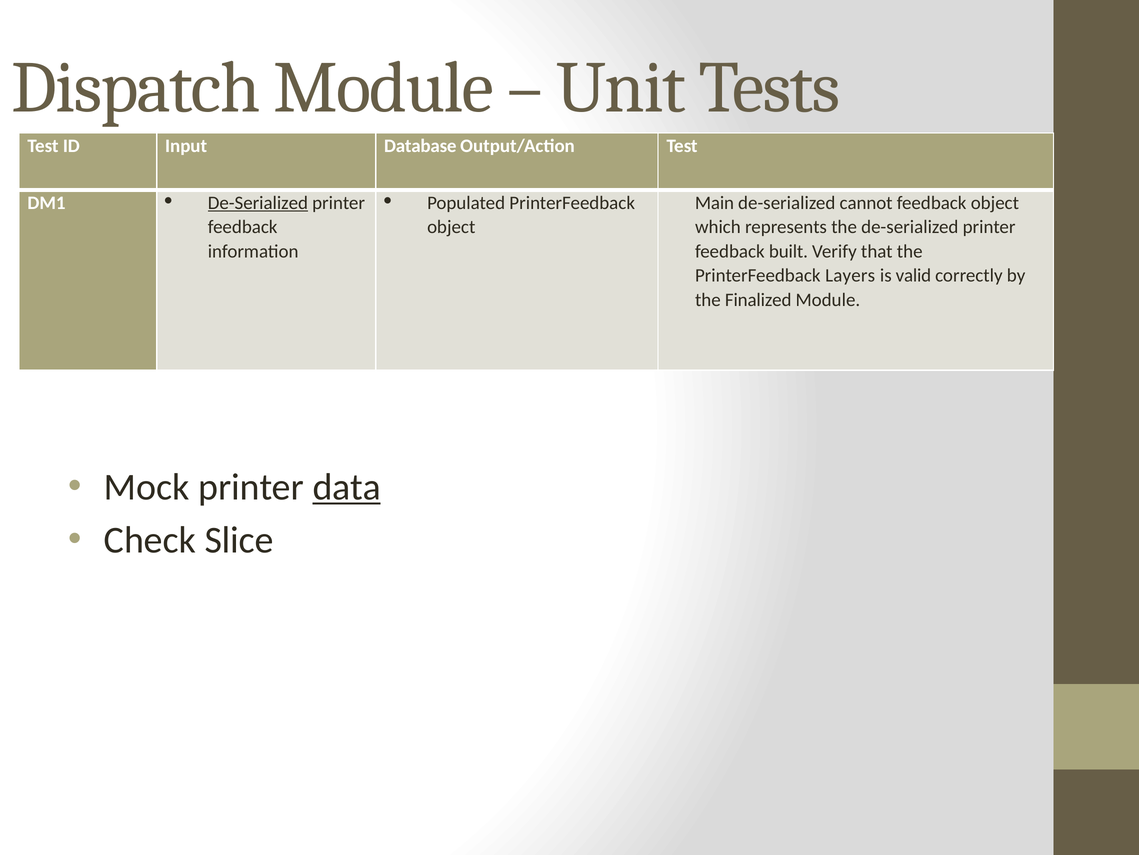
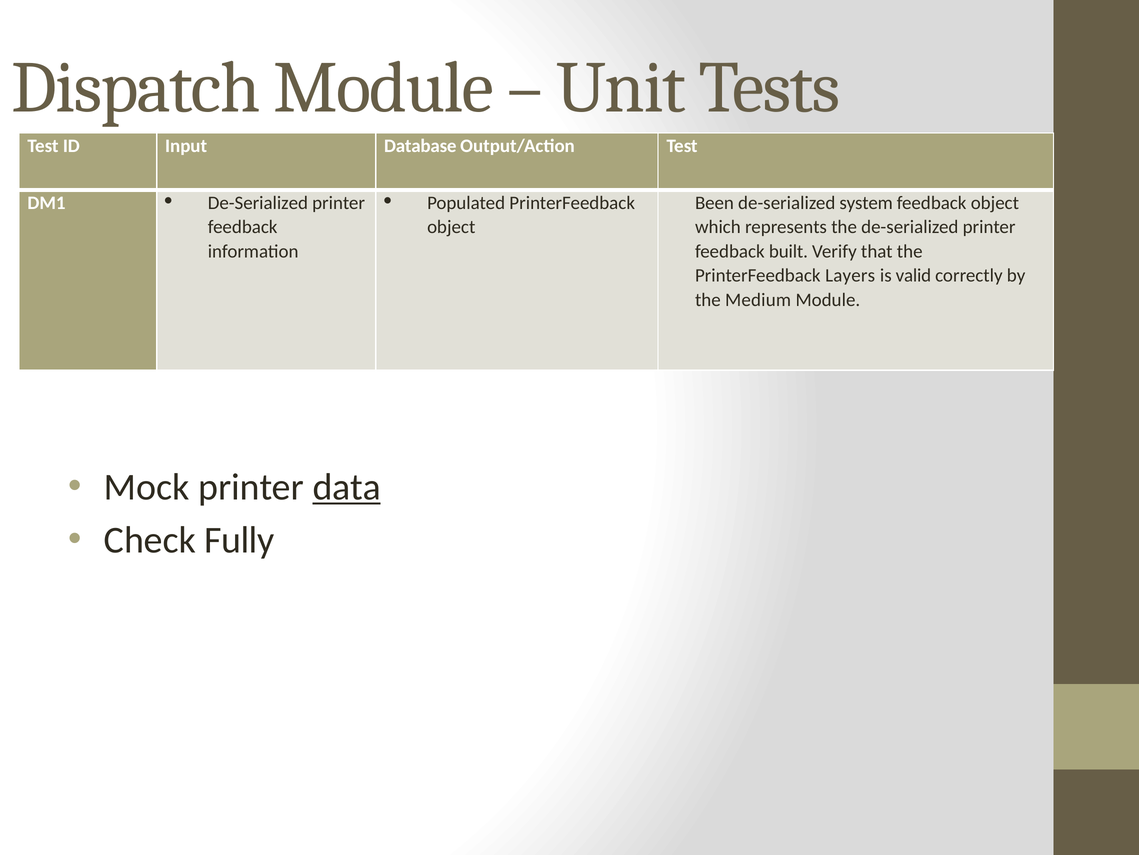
De-Serialized at (258, 203) underline: present -> none
Main: Main -> Been
cannot: cannot -> system
Finalized: Finalized -> Medium
Slice: Slice -> Fully
